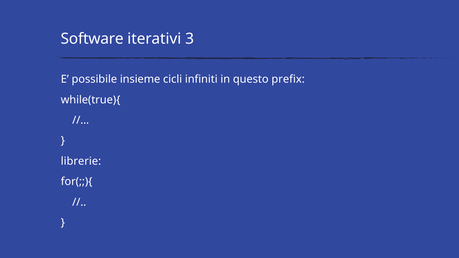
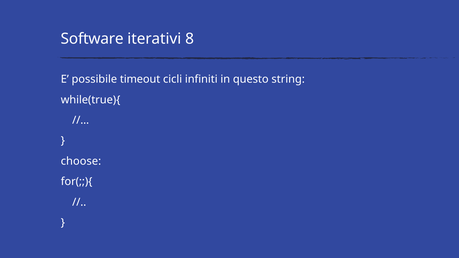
3: 3 -> 8
insieme: insieme -> timeout
prefix: prefix -> string
librerie: librerie -> choose
